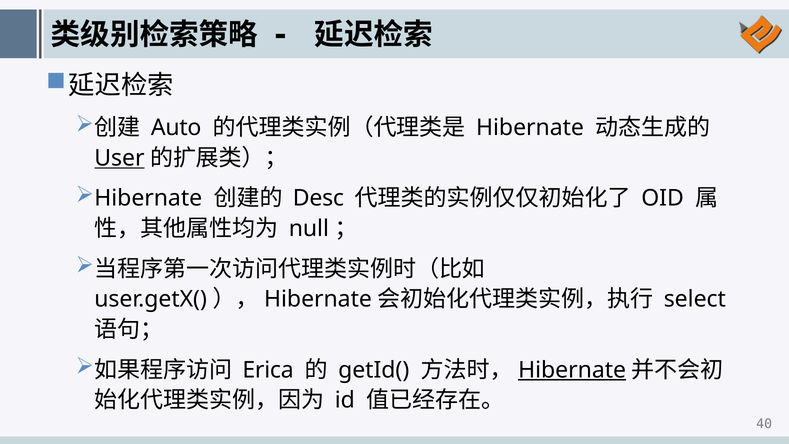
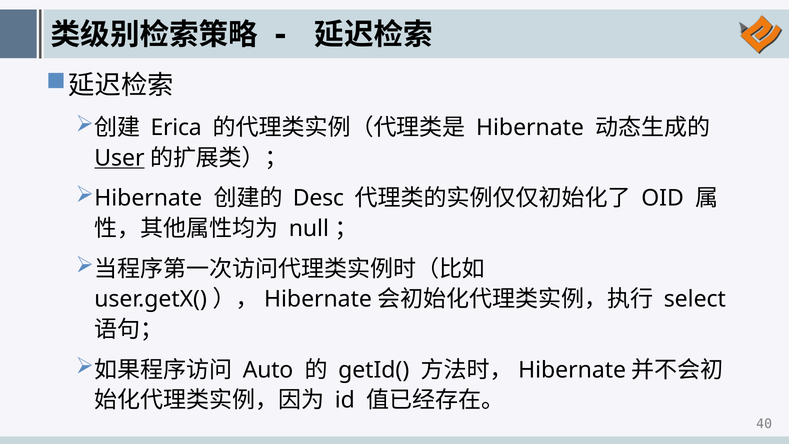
Auto: Auto -> Erica
Erica: Erica -> Auto
Hibernate at (572, 370) underline: present -> none
